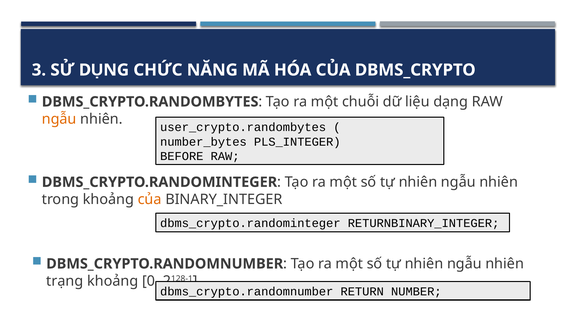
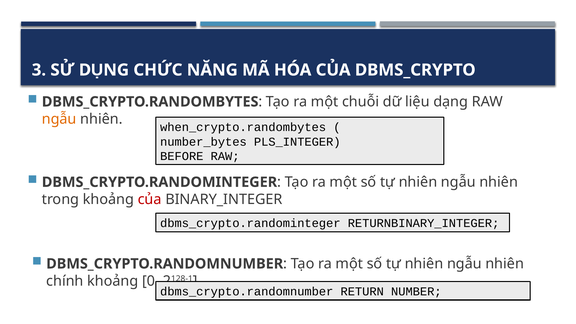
user_crypto.randombytes: user_crypto.randombytes -> when_crypto.randombytes
của at (150, 199) colour: orange -> red
trạng: trạng -> chính
